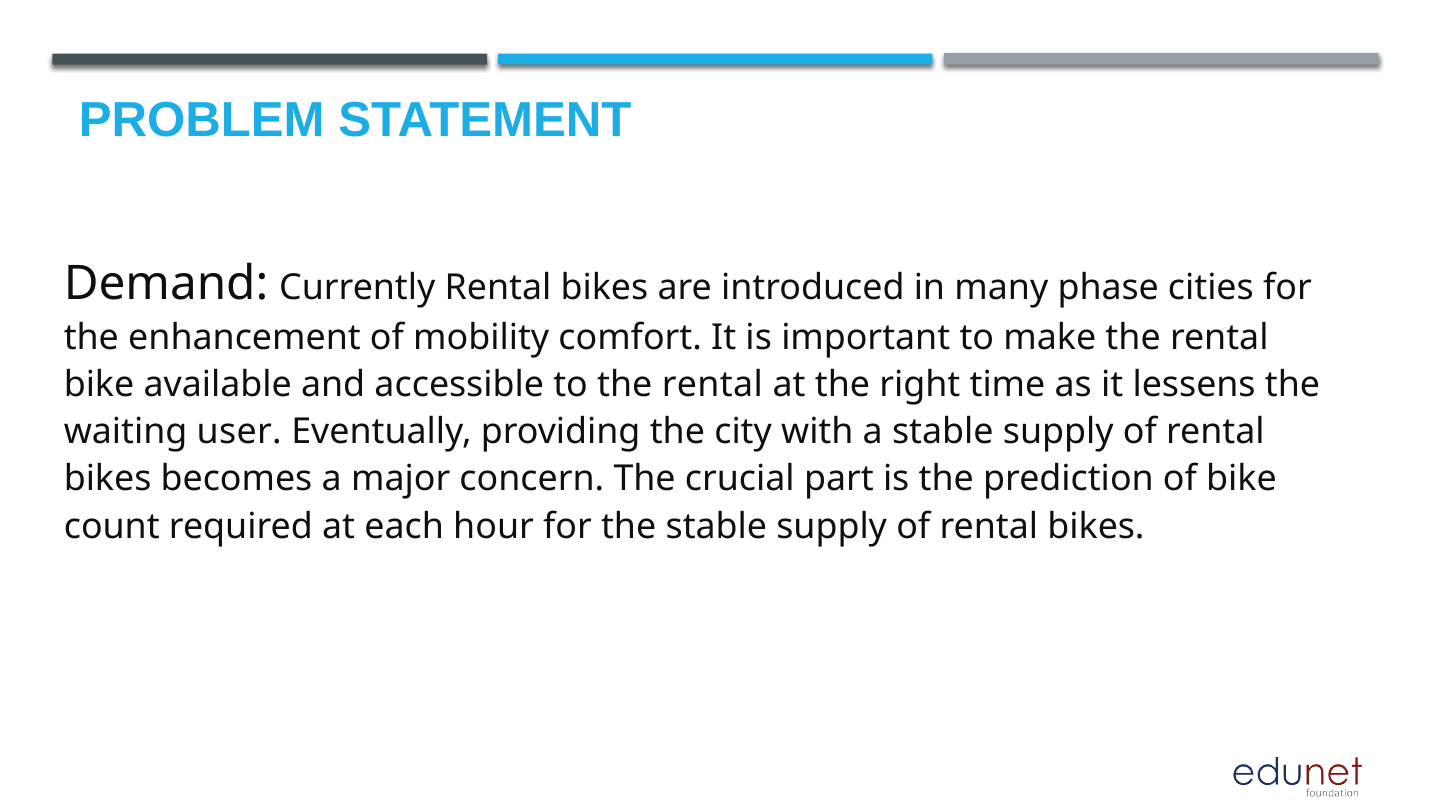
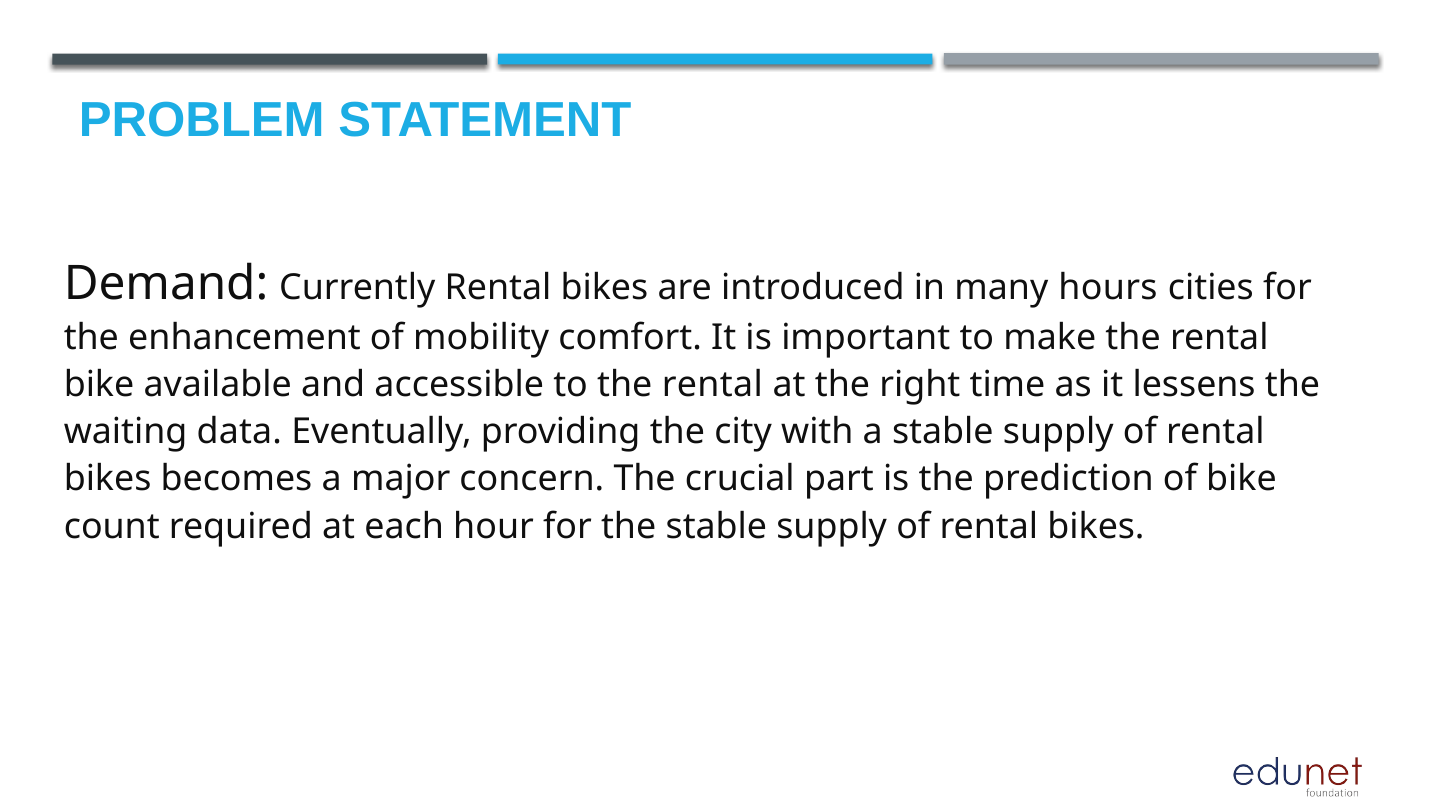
phase: phase -> hours
user: user -> data
